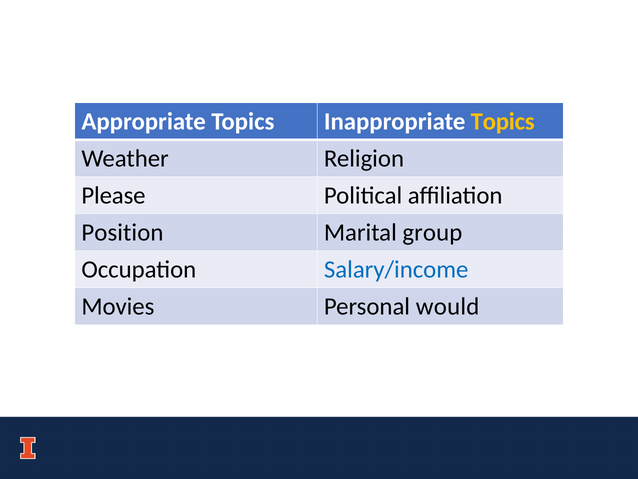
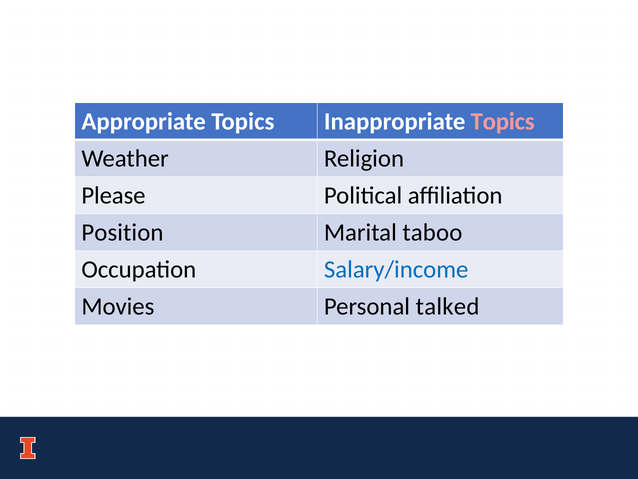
Topics at (503, 121) colour: yellow -> pink
group: group -> taboo
would: would -> talked
